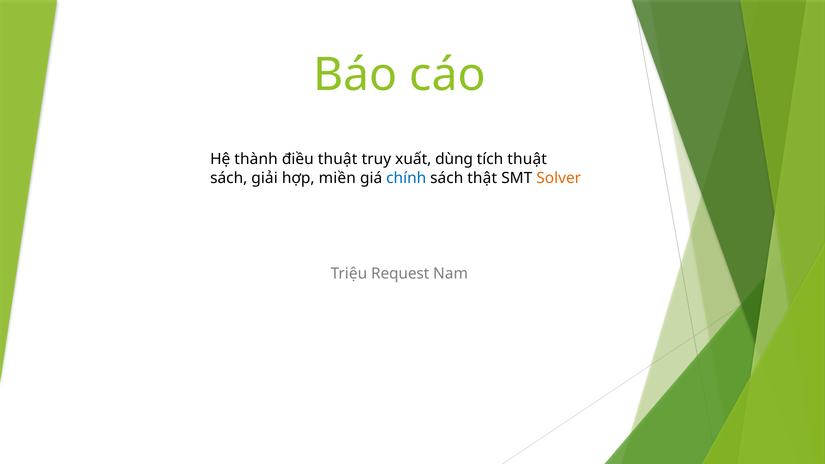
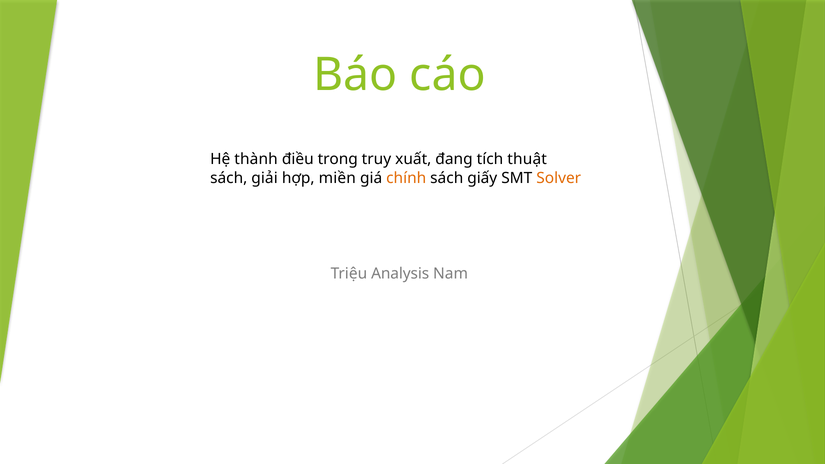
điều thuật: thuật -> trong
dùng: dùng -> đang
chính colour: blue -> orange
thật: thật -> giấy
Request: Request -> Analysis
